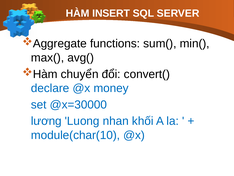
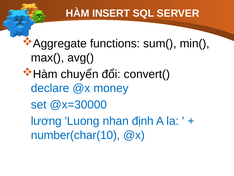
khối: khối -> định
module(char(10: module(char(10 -> number(char(10
